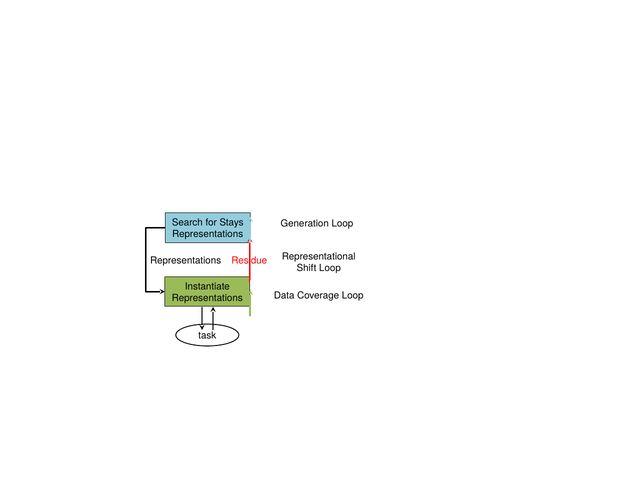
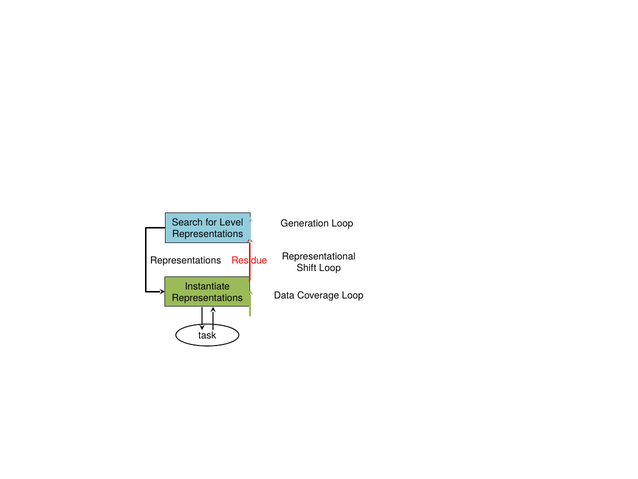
Stays: Stays -> Level
